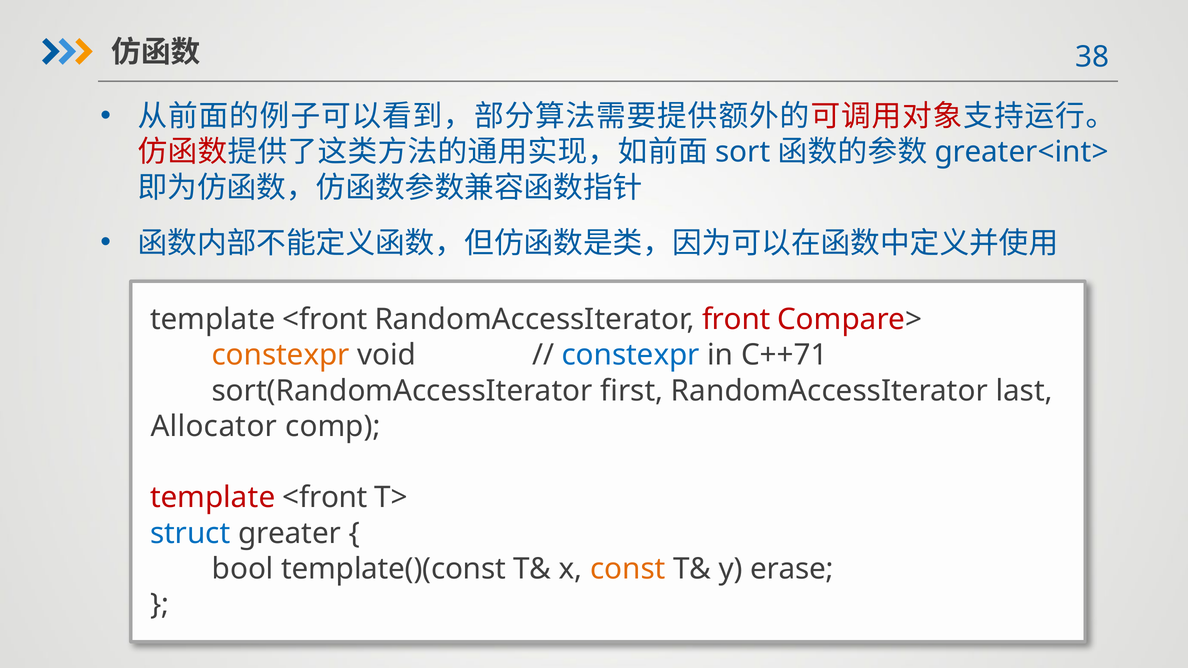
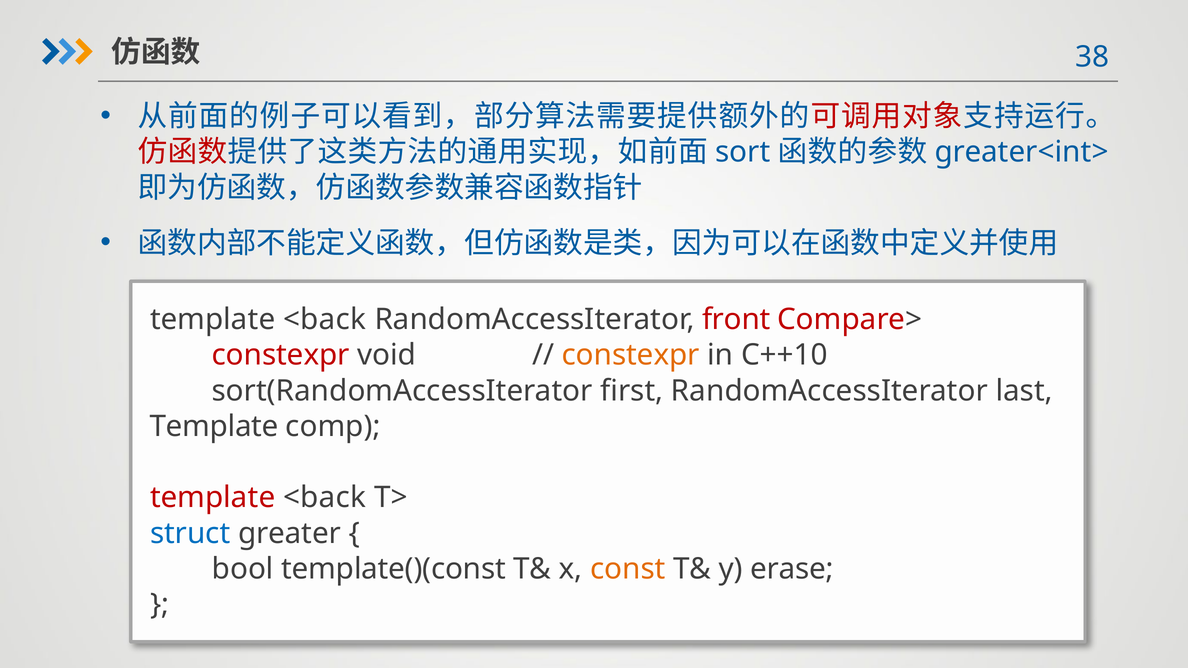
<front at (325, 320): <front -> <back
constexpr at (281, 355) colour: orange -> red
constexpr at (631, 355) colour: blue -> orange
C++71: C++71 -> C++10
Allocator at (214, 427): Allocator -> Template
<front at (325, 498): <front -> <back
